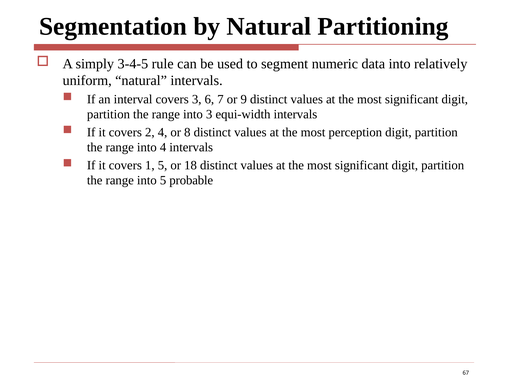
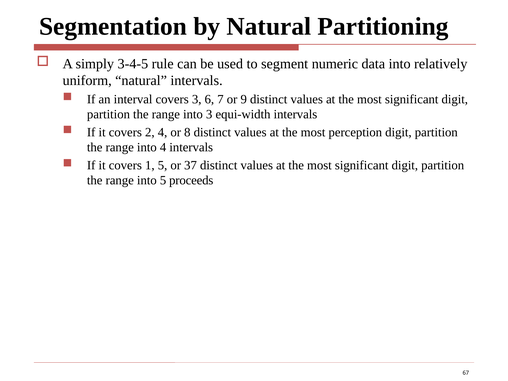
18: 18 -> 37
probable: probable -> proceeds
